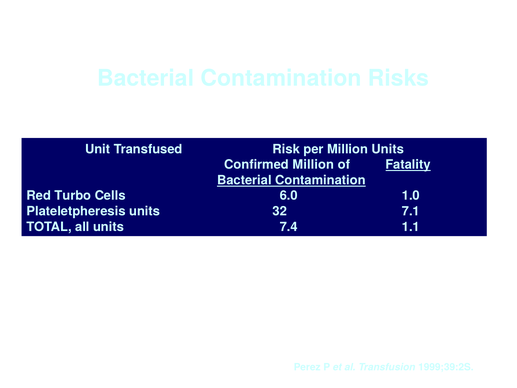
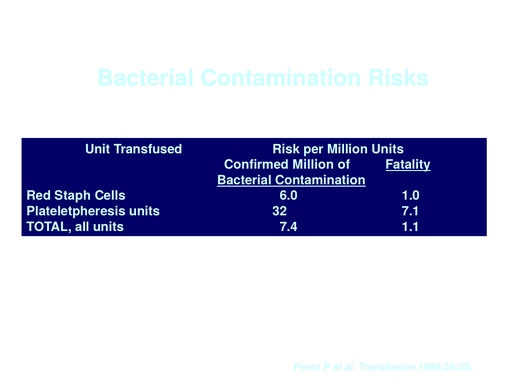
Turbo: Turbo -> Staph
